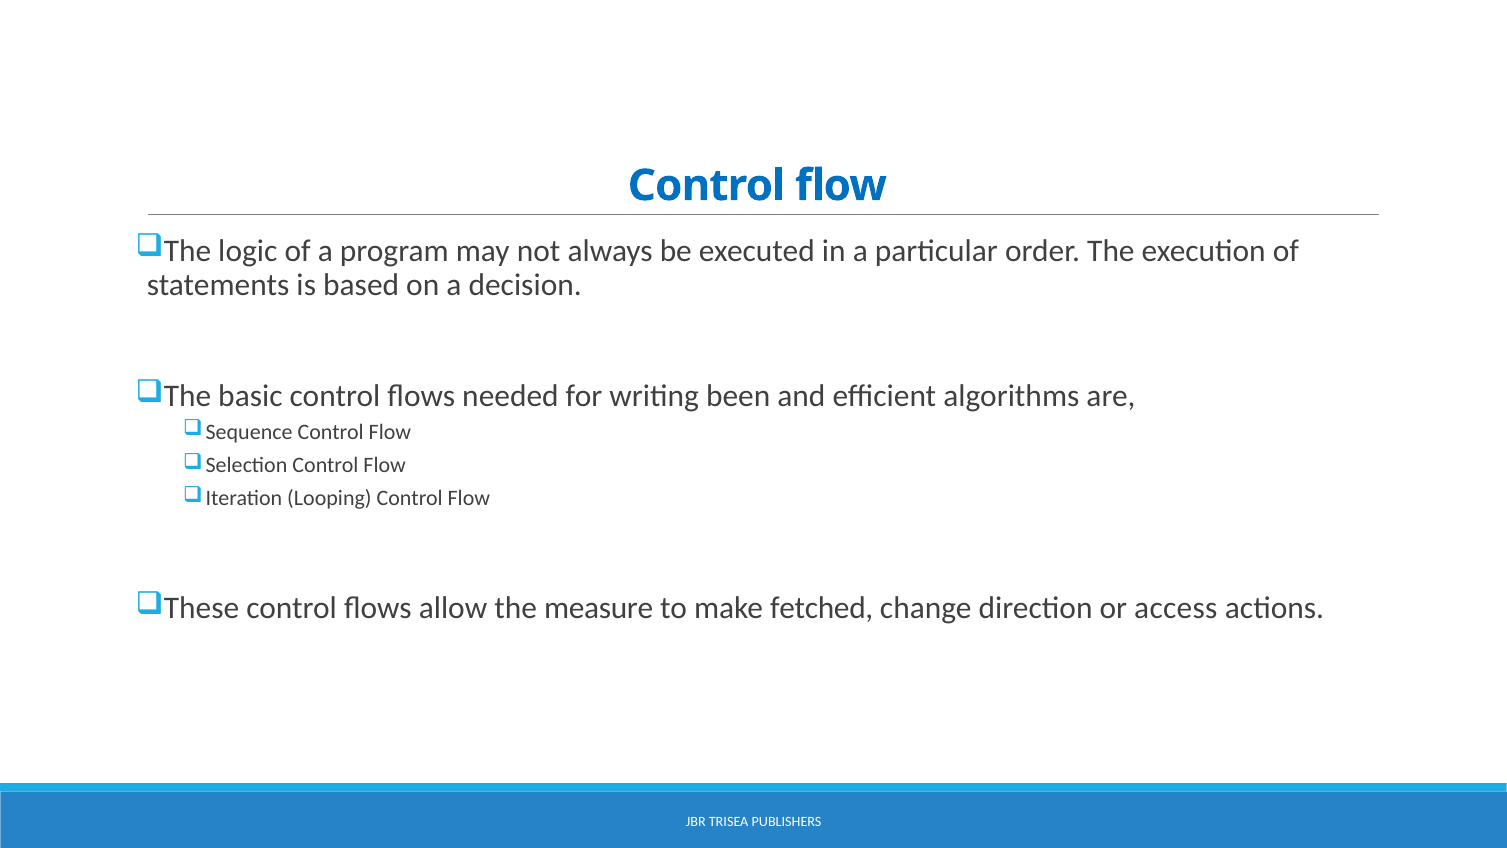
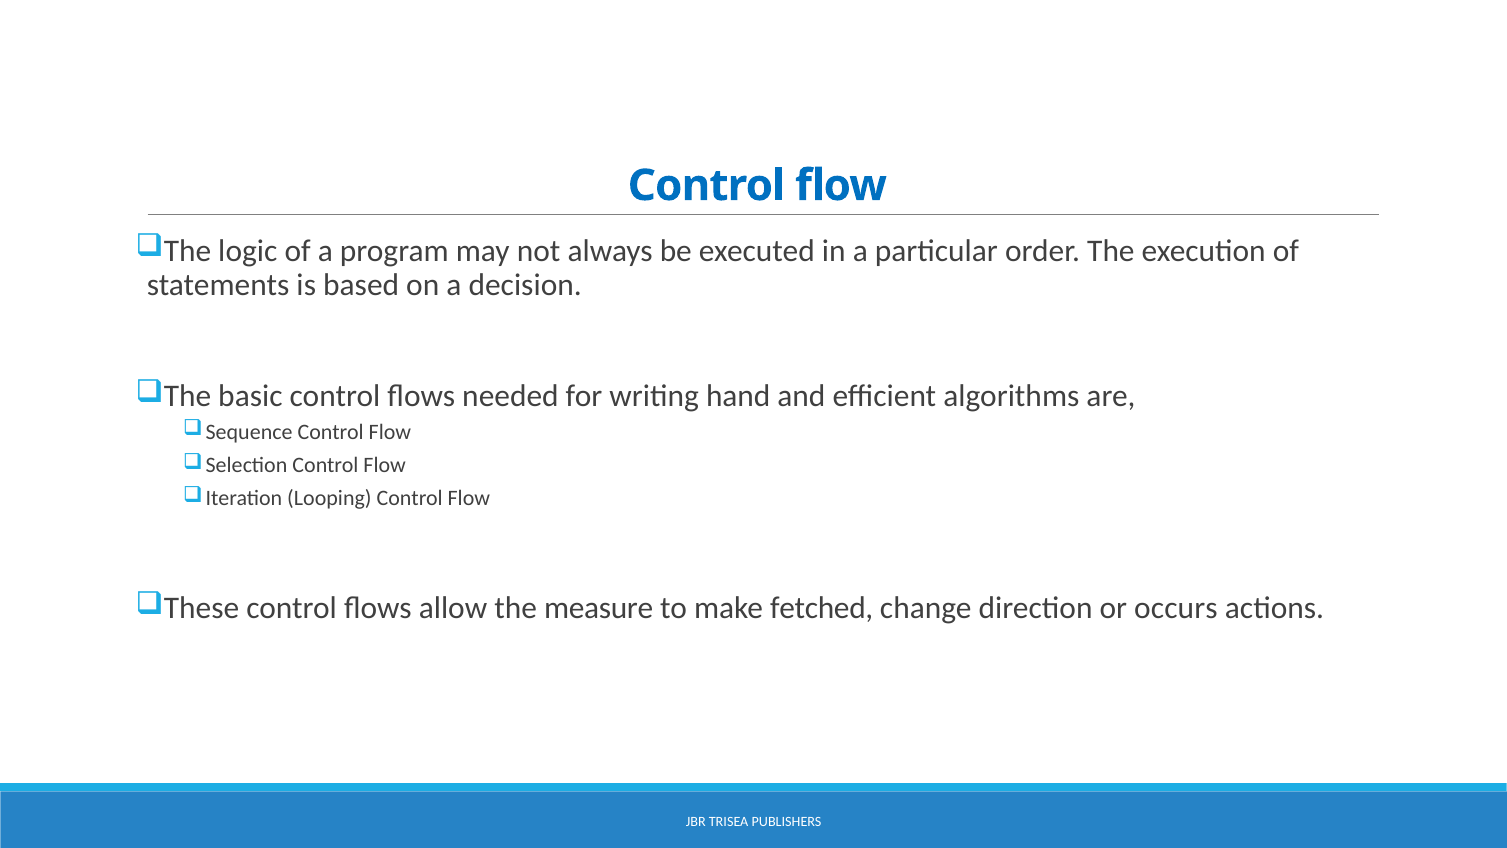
been: been -> hand
access: access -> occurs
